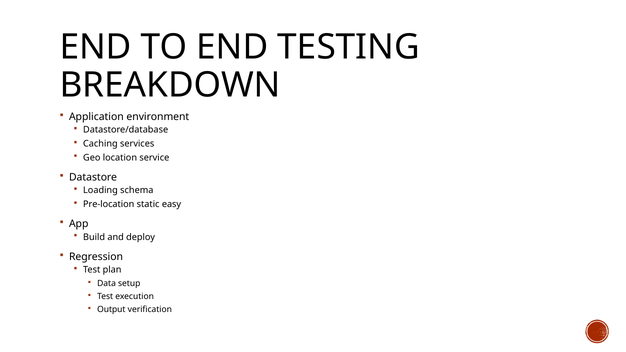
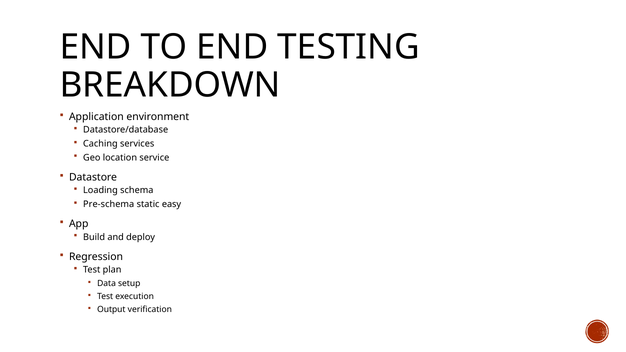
Pre-location: Pre-location -> Pre-schema
